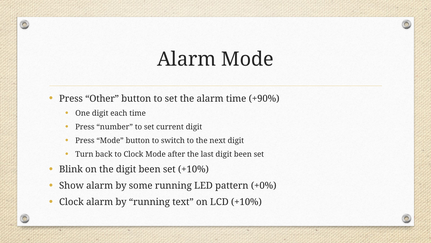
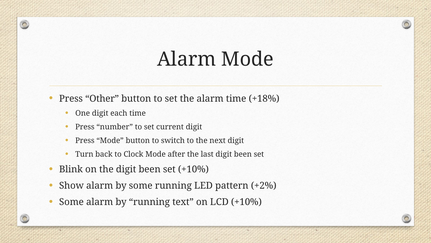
+90%: +90% -> +18%
+0%: +0% -> +2%
Clock at (71, 201): Clock -> Some
